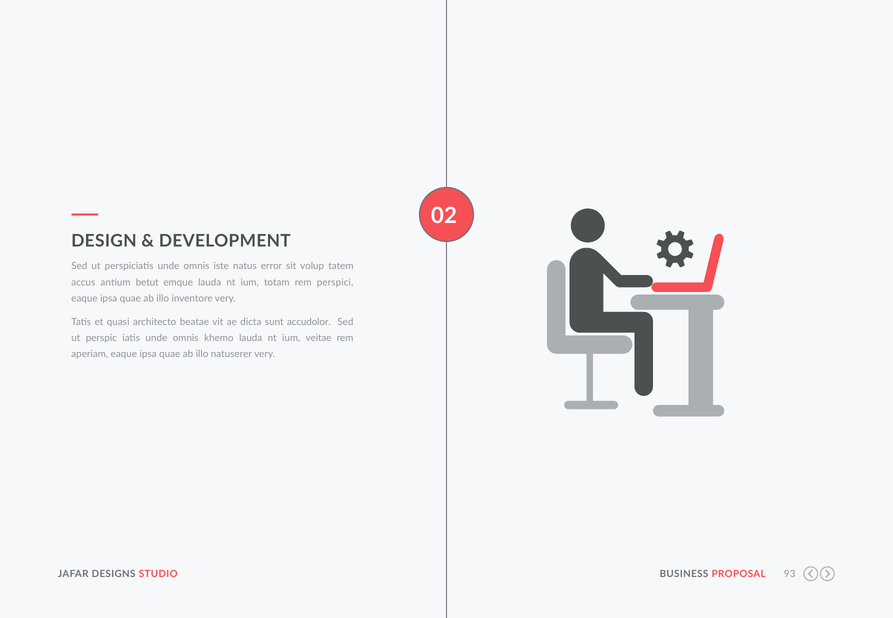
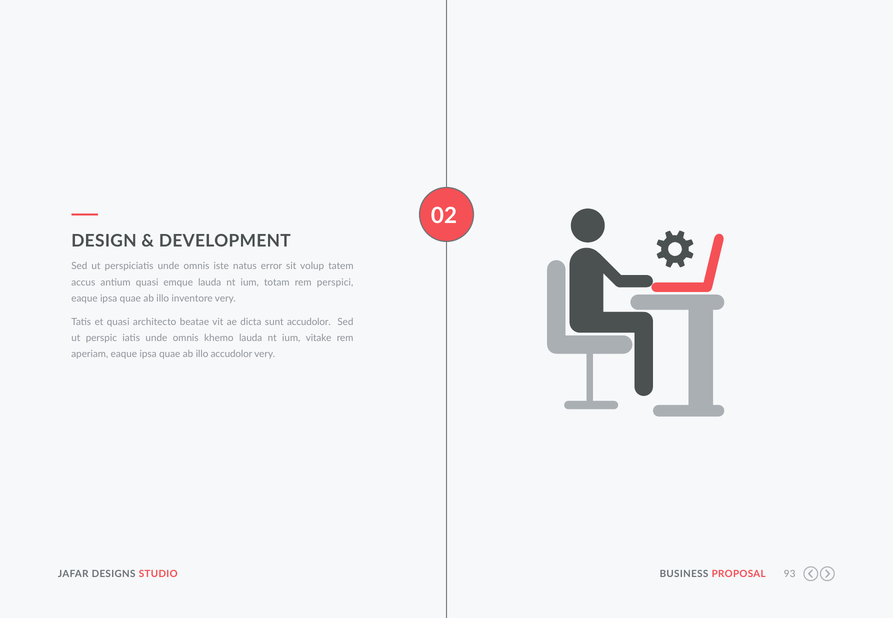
antium betut: betut -> quasi
veitae: veitae -> vitake
illo natuserer: natuserer -> accudolor
